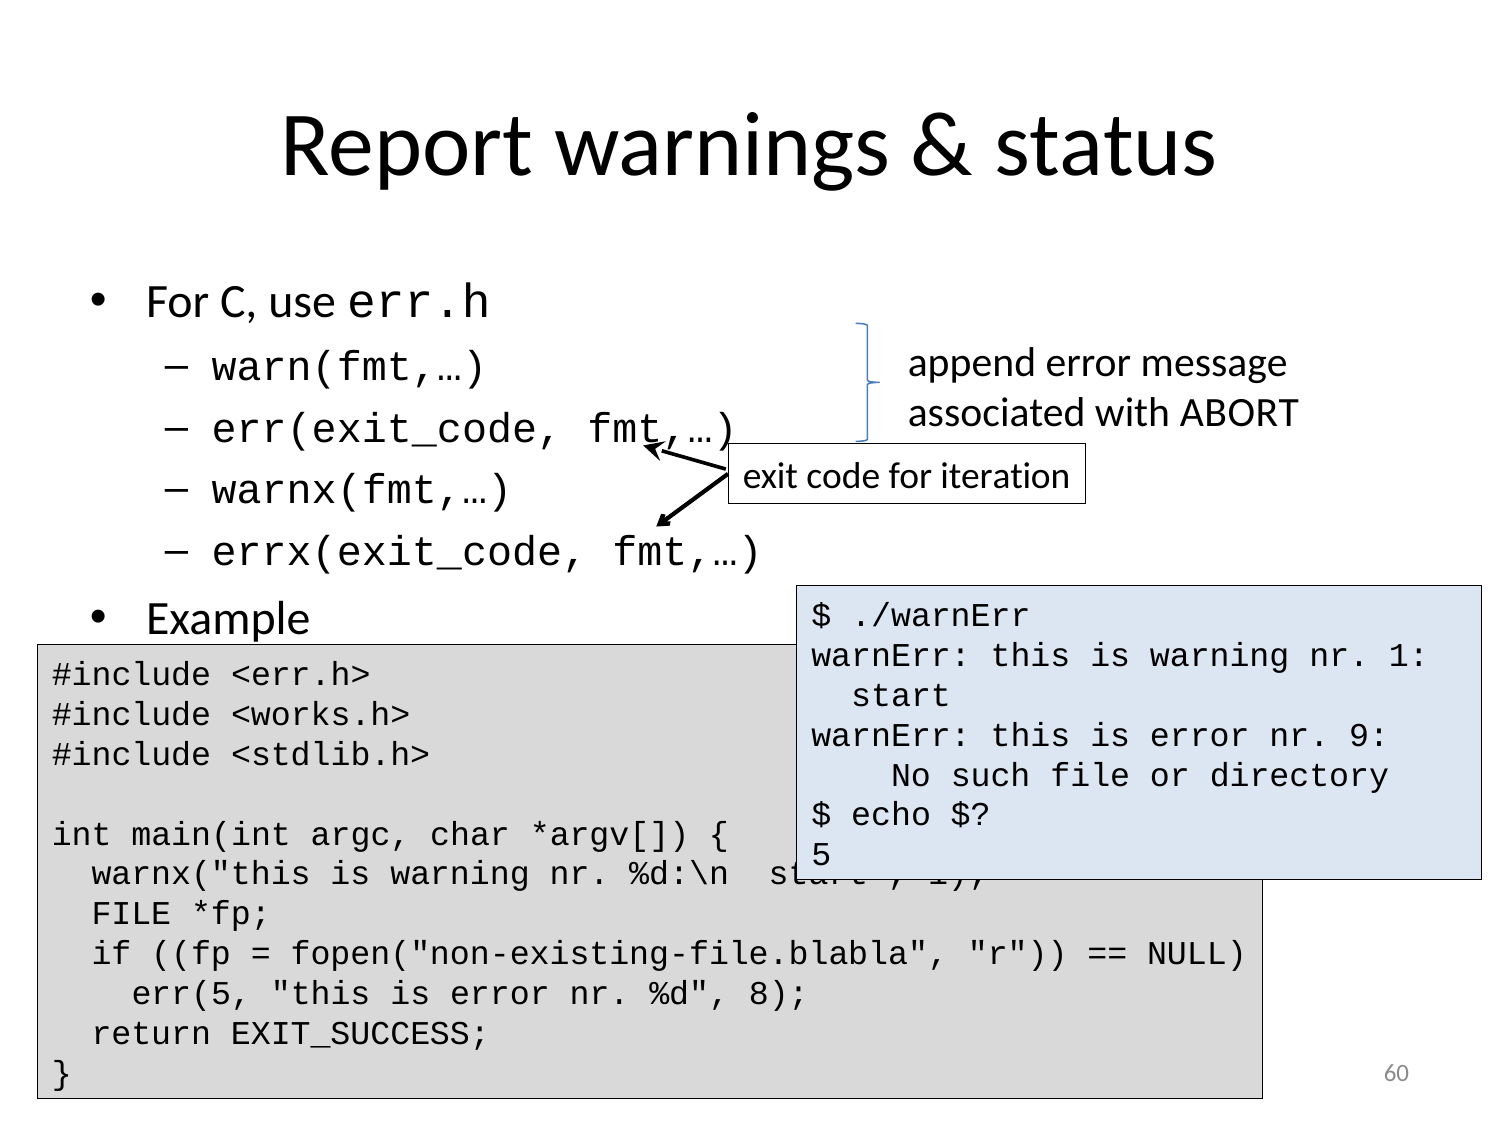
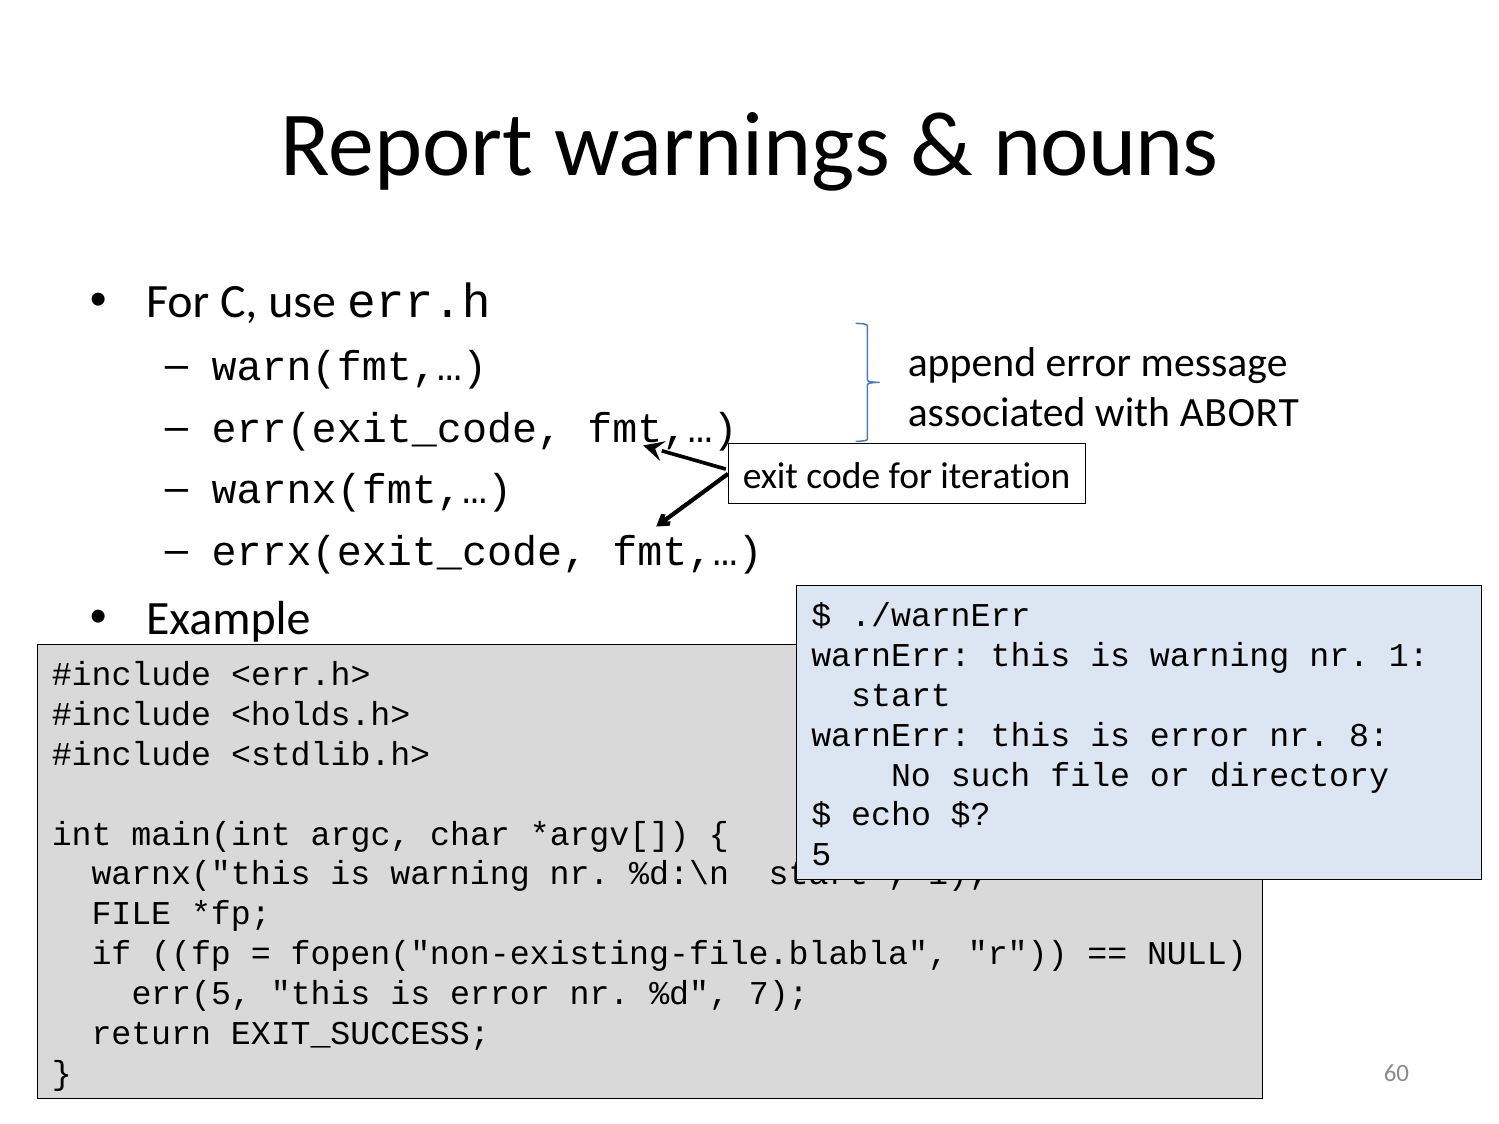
status: status -> nouns
<works.h>: <works.h> -> <holds.h>
9: 9 -> 8
8: 8 -> 7
